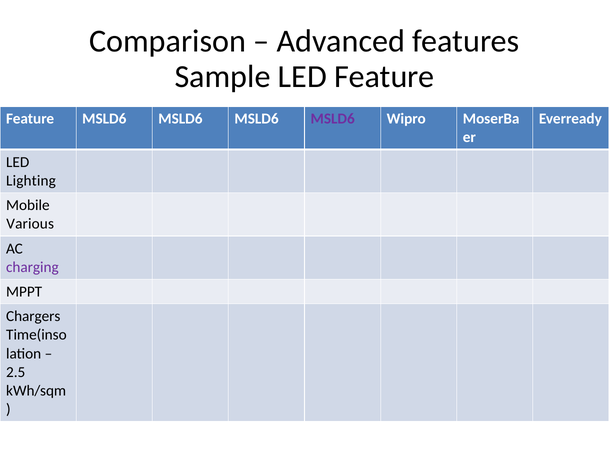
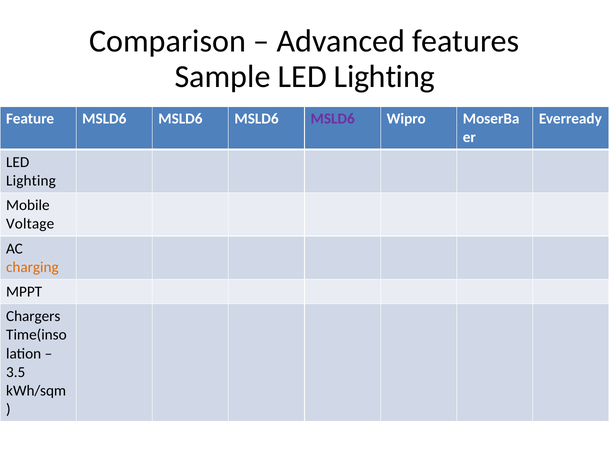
Sample LED Feature: Feature -> Lighting
Various: Various -> Voltage
charging colour: purple -> orange
2.5: 2.5 -> 3.5
